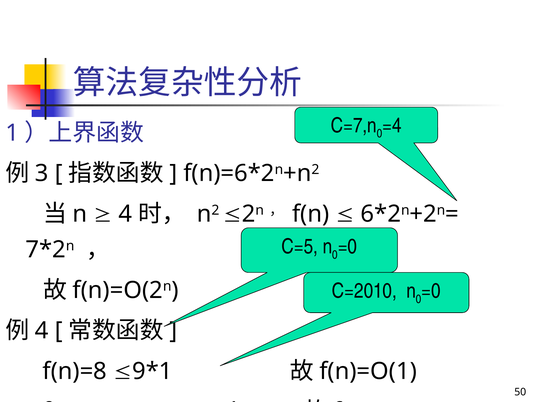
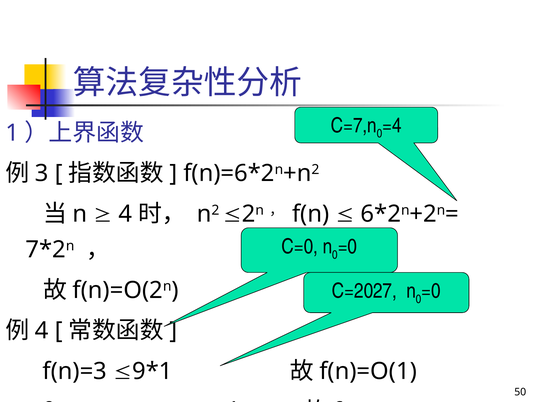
C=5: C=5 -> C=0
C=2010: C=2010 -> C=2027
f(n)=8: f(n)=8 -> f(n)=3
